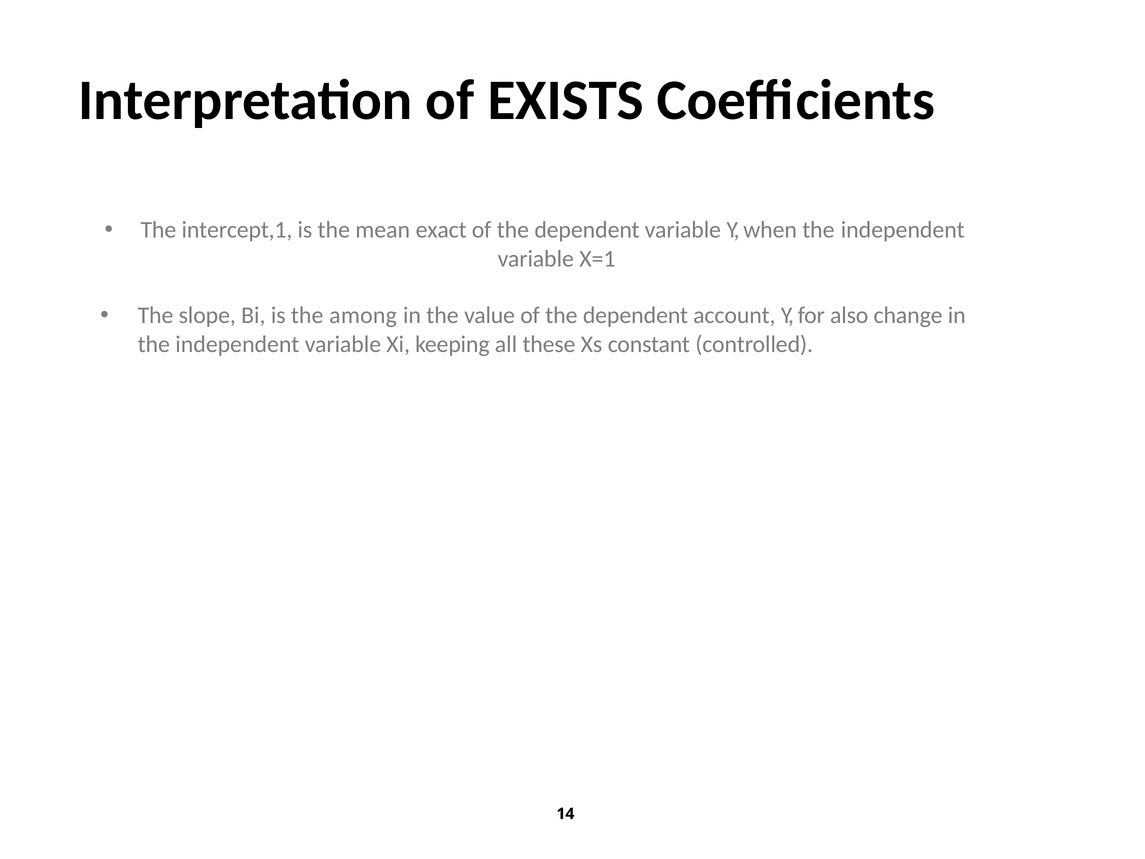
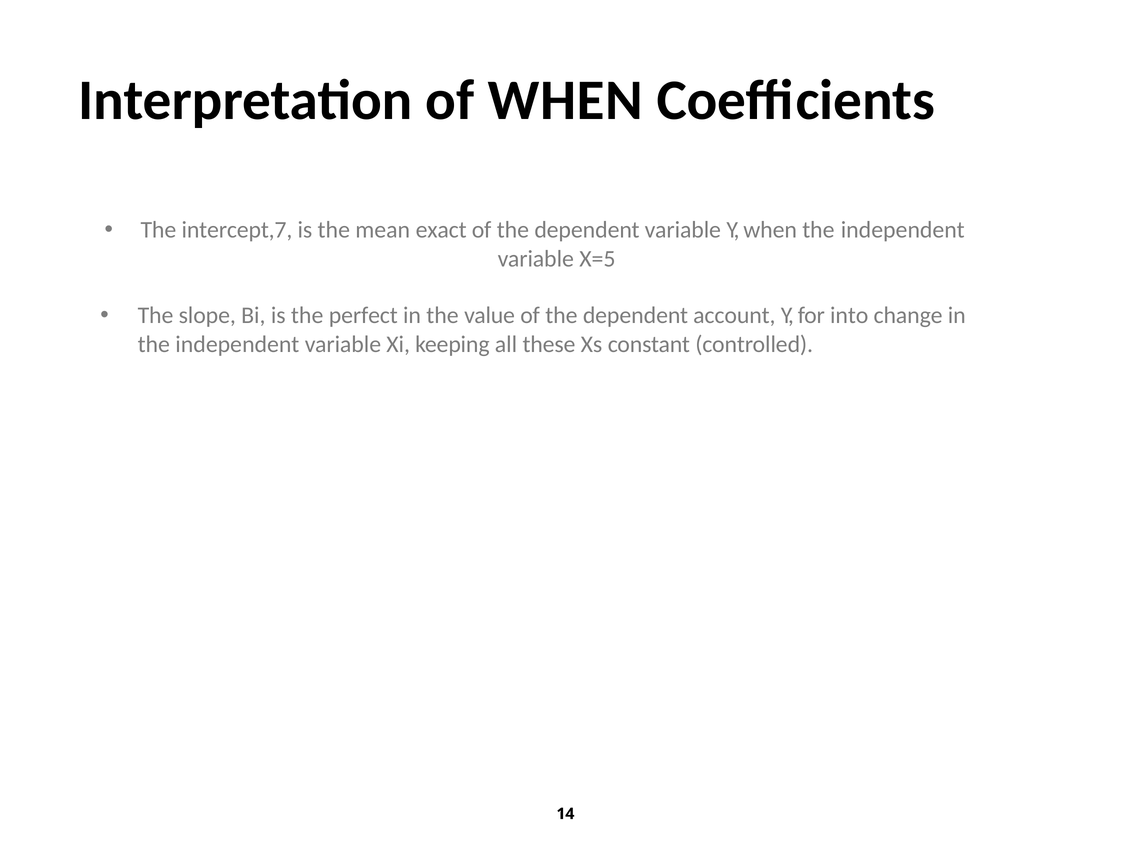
of EXISTS: EXISTS -> WHEN
intercept,1: intercept,1 -> intercept,7
X=1: X=1 -> X=5
among: among -> perfect
also: also -> into
